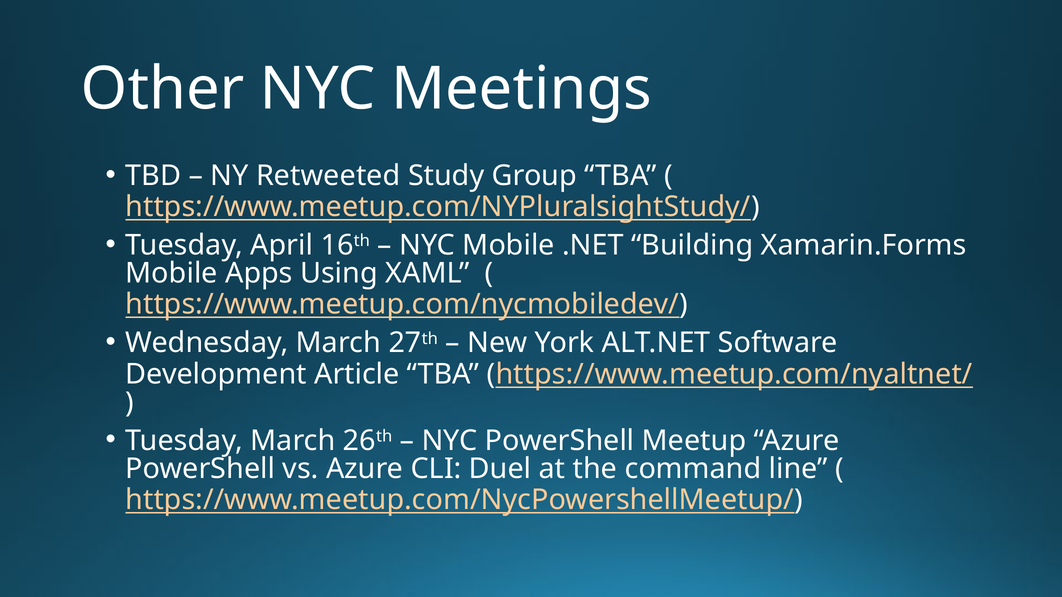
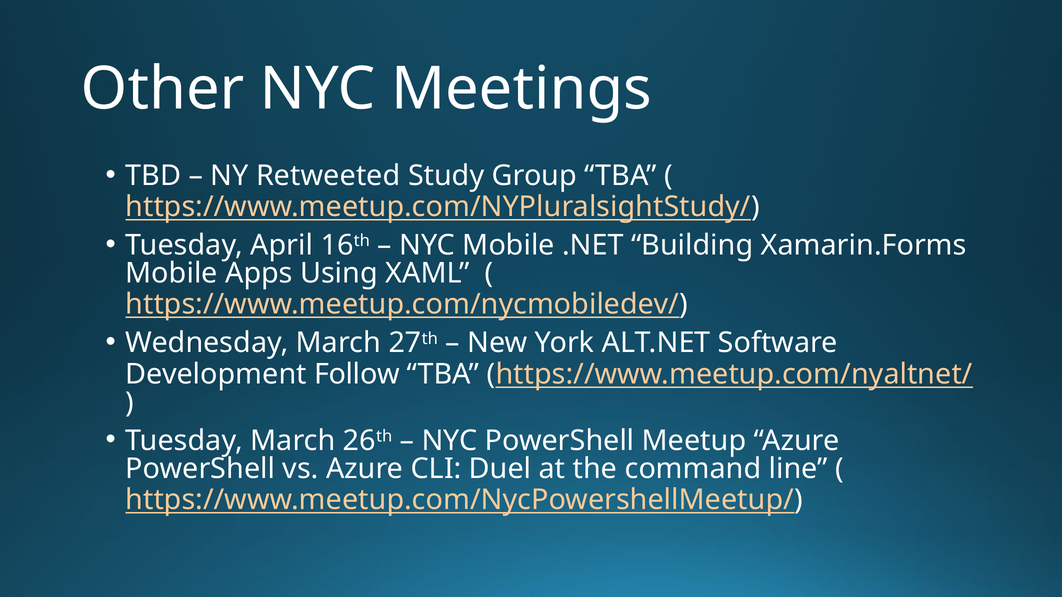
Article: Article -> Follow
